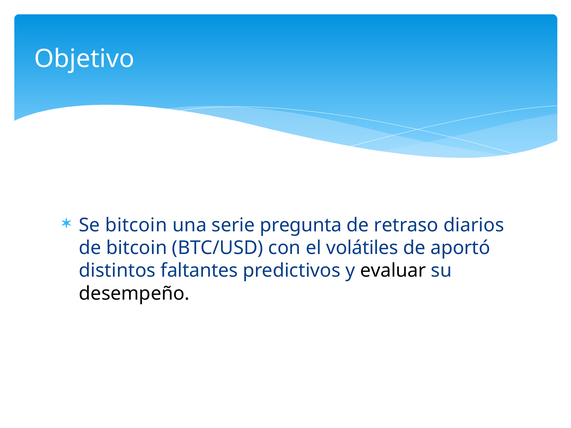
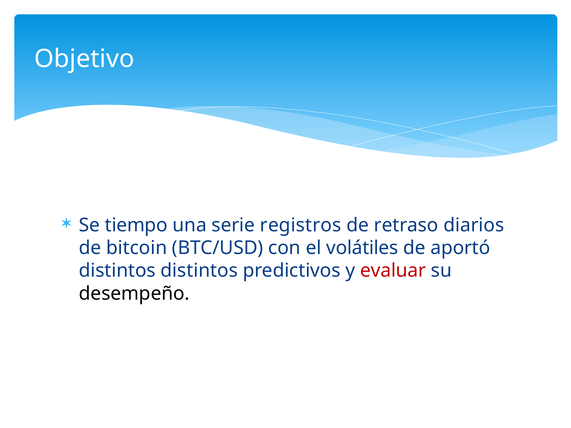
Se bitcoin: bitcoin -> tiempo
pregunta: pregunta -> registros
distintos faltantes: faltantes -> distintos
evaluar colour: black -> red
